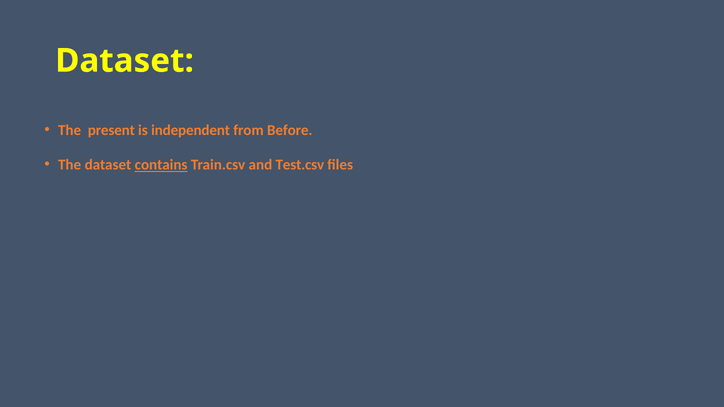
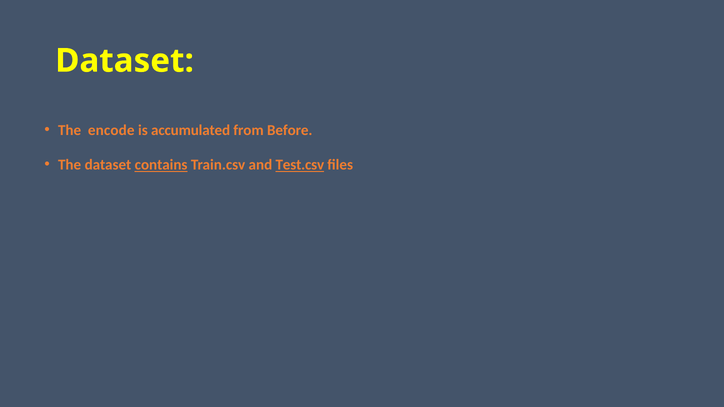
present: present -> encode
independent: independent -> accumulated
Test.csv underline: none -> present
